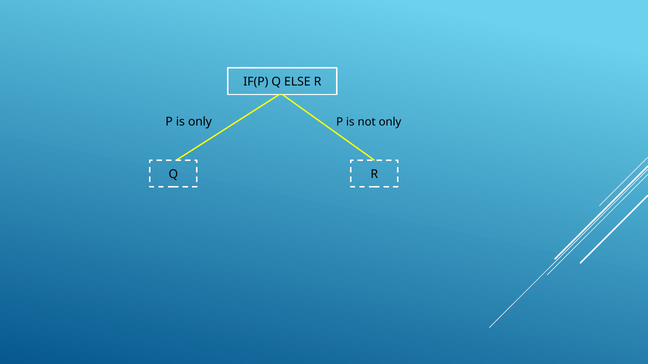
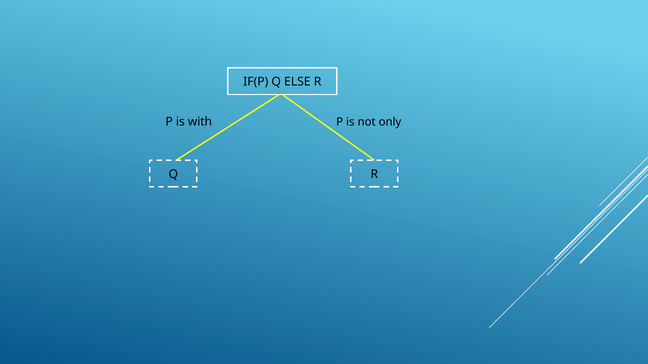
is only: only -> with
